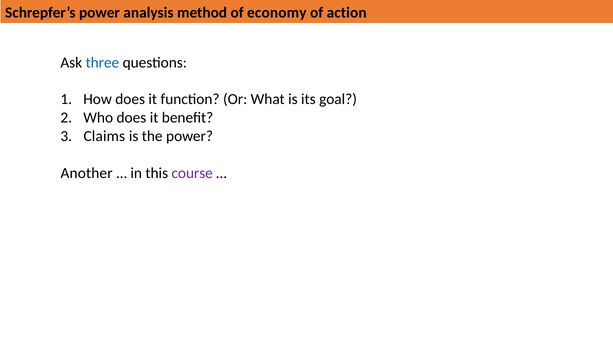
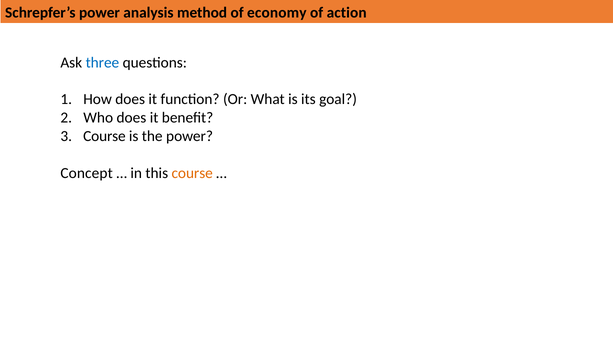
Claims at (104, 136): Claims -> Course
Another: Another -> Concept
course at (192, 173) colour: purple -> orange
